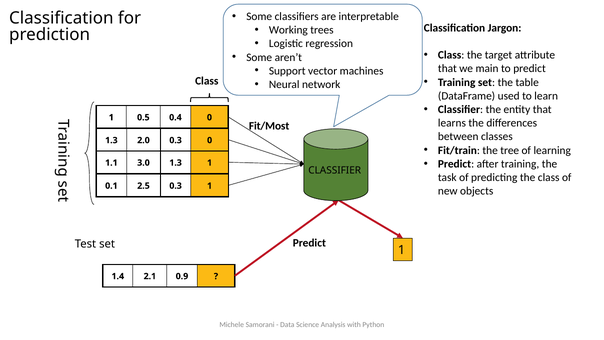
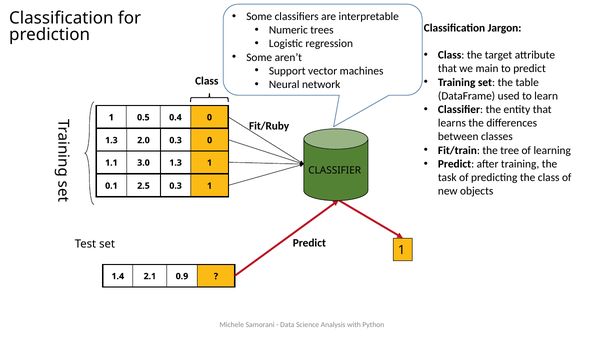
Working: Working -> Numeric
Fit/Most: Fit/Most -> Fit/Ruby
